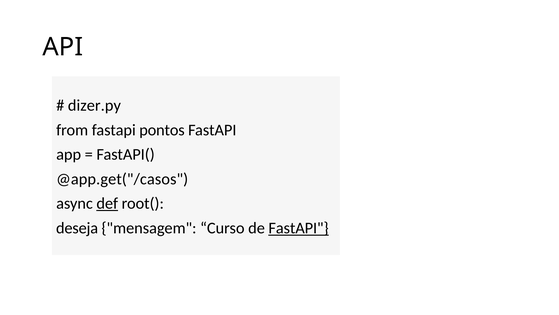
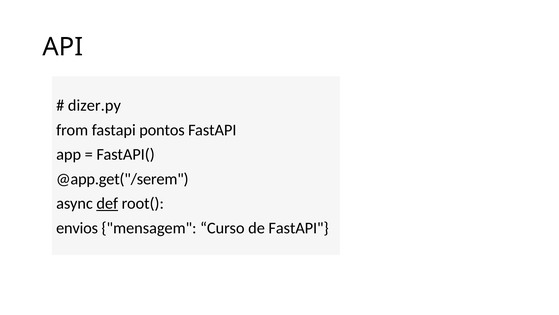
@app.get("/casos: @app.get("/casos -> @app.get("/serem
deseja: deseja -> envios
FastAPI at (299, 228) underline: present -> none
